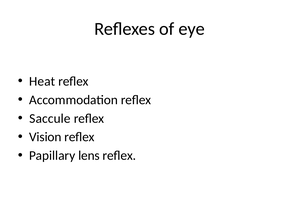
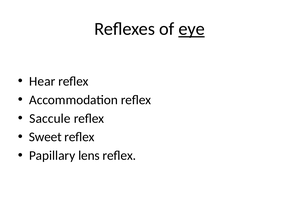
eye underline: none -> present
Heat: Heat -> Hear
Vision: Vision -> Sweet
